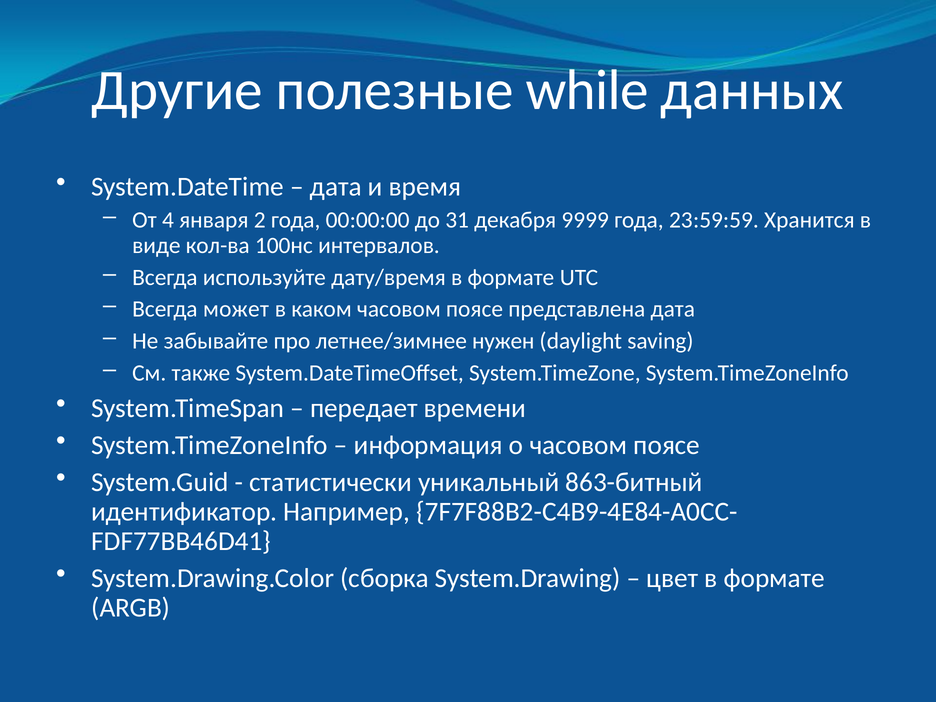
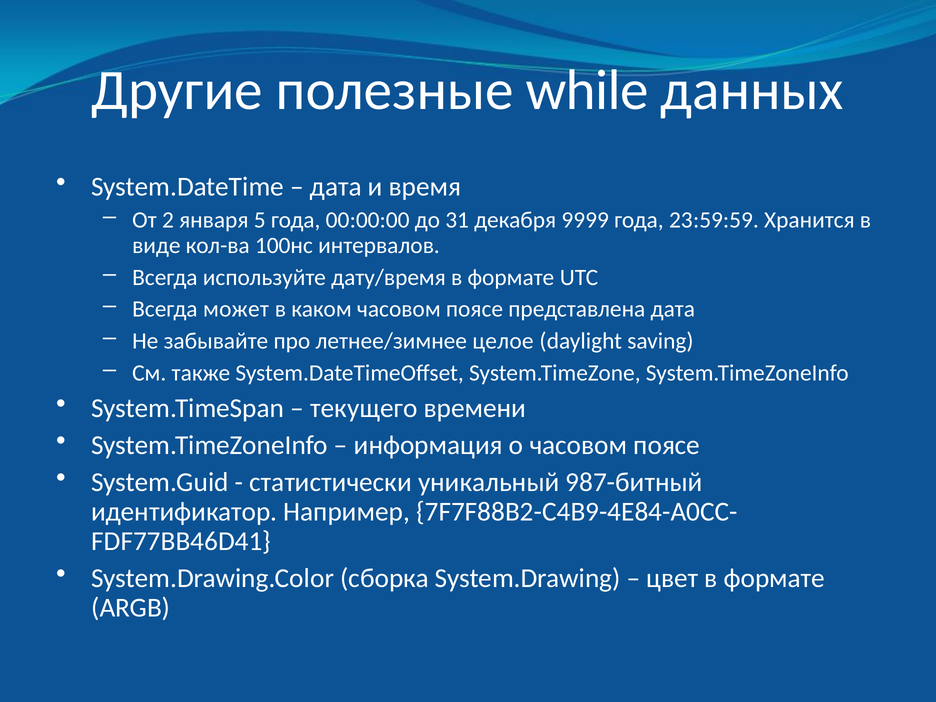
4: 4 -> 2
2: 2 -> 5
нужен: нужен -> целое
передает: передает -> текущего
863-битный: 863-битный -> 987-битный
